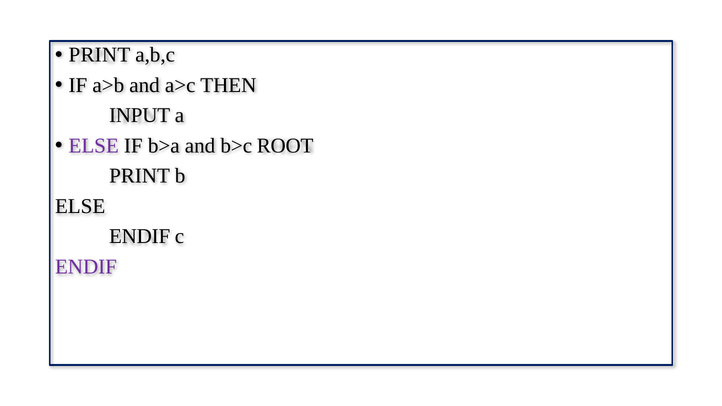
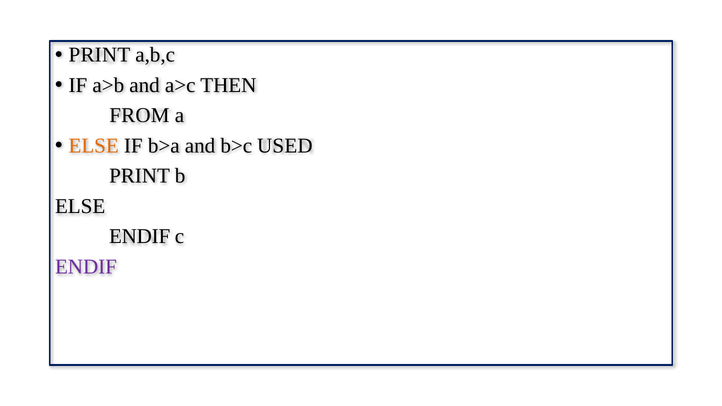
INPUT: INPUT -> FROM
ELSE at (94, 146) colour: purple -> orange
ROOT: ROOT -> USED
